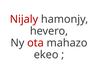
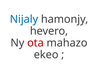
Nijaly colour: red -> blue
